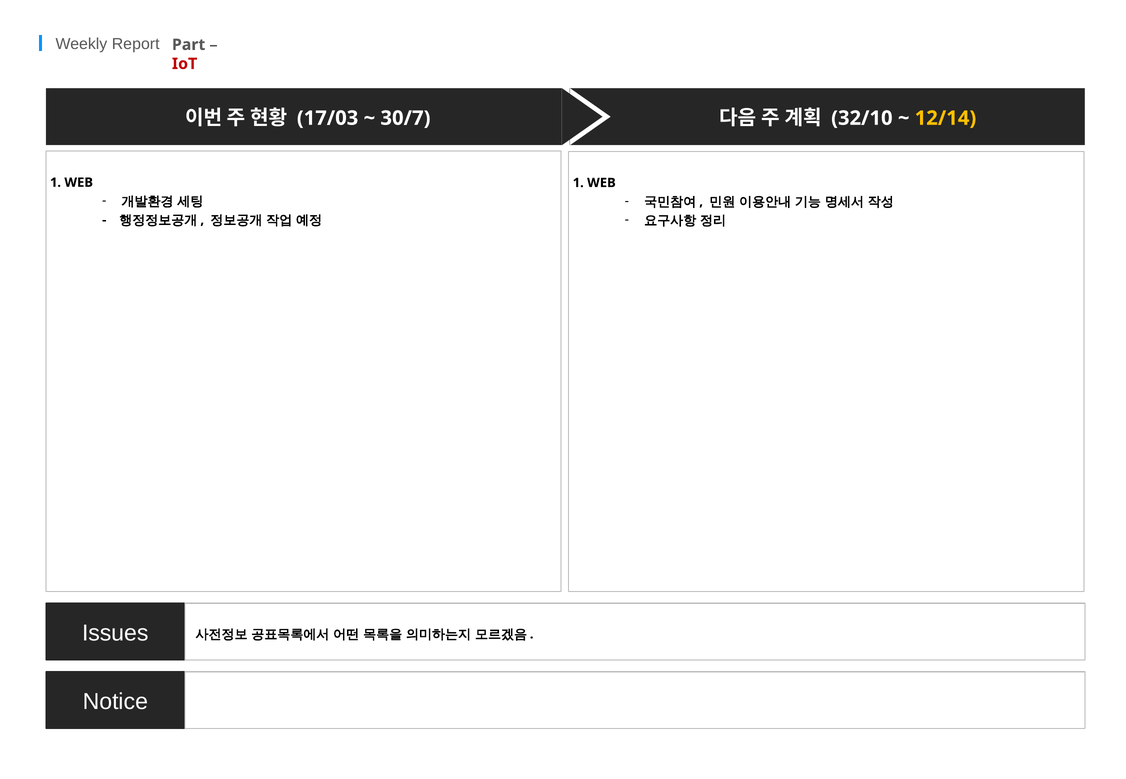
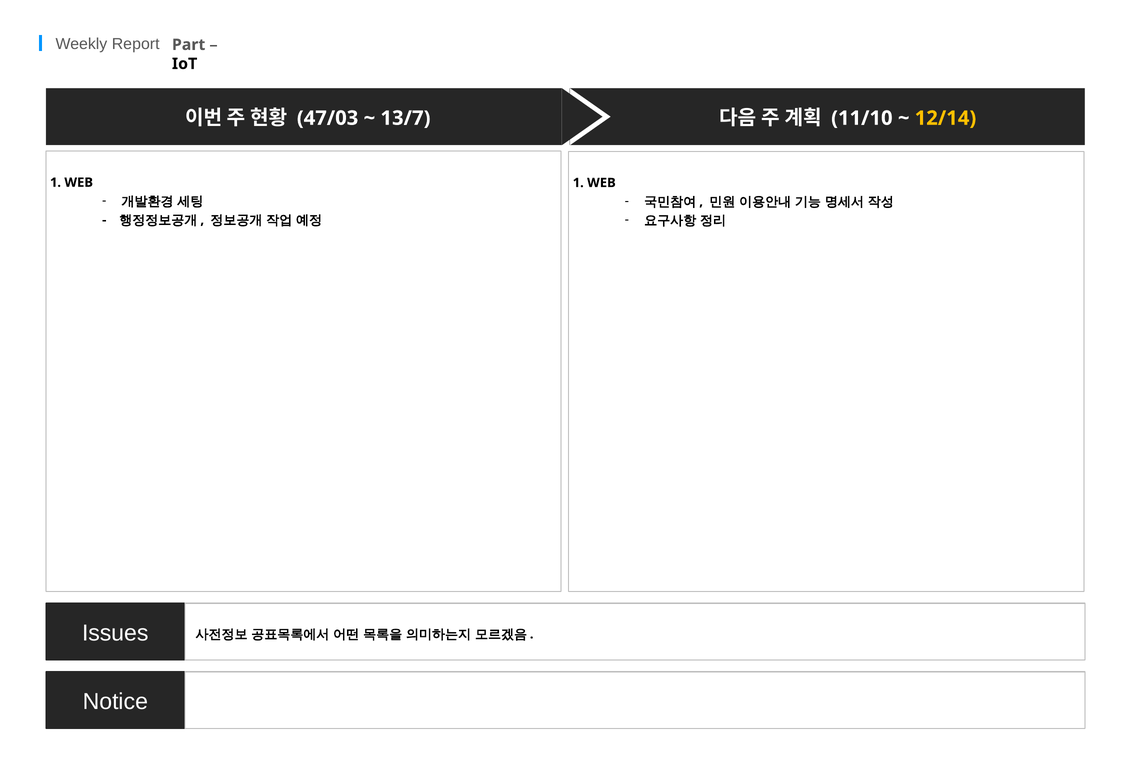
IoT colour: red -> black
17/03: 17/03 -> 47/03
30/7: 30/7 -> 13/7
32/10: 32/10 -> 11/10
